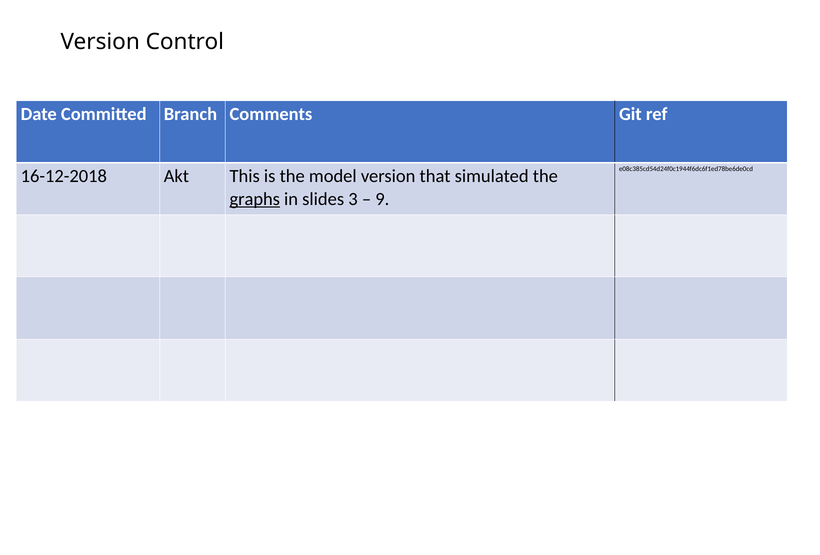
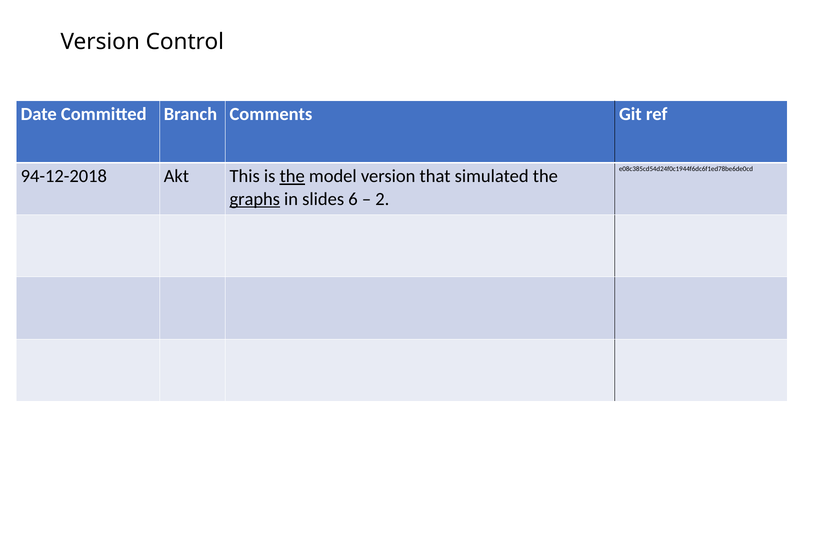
16-12-2018: 16-12-2018 -> 94-12-2018
the at (292, 176) underline: none -> present
3: 3 -> 6
9: 9 -> 2
